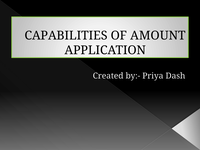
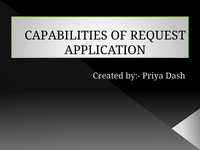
AMOUNT: AMOUNT -> REQUEST
